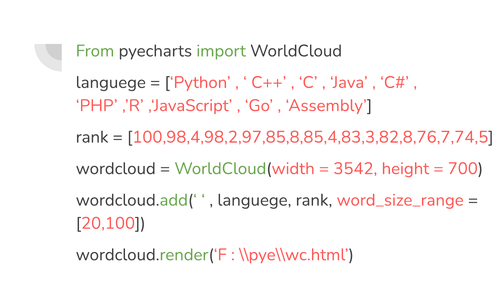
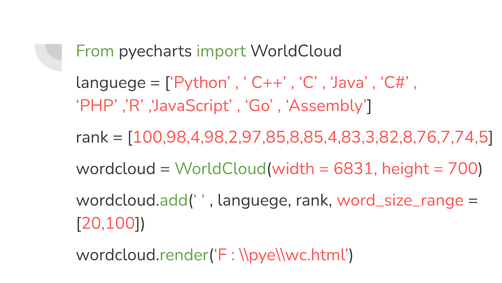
3542: 3542 -> 6831
